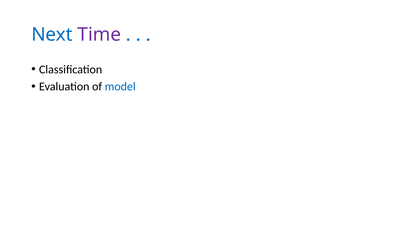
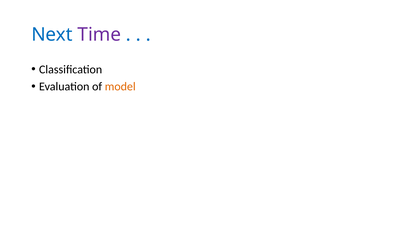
model colour: blue -> orange
